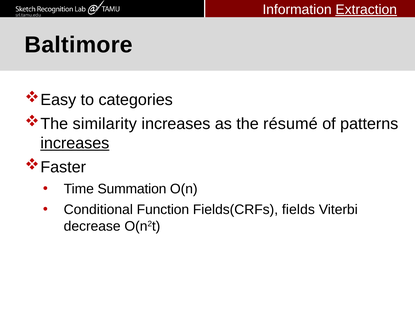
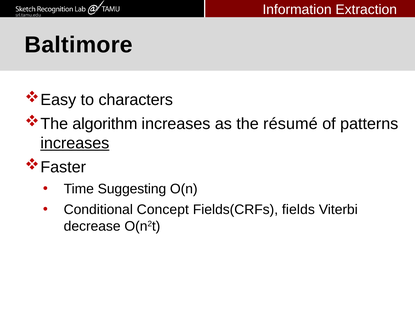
Extraction underline: present -> none
categories: categories -> characters
similarity: similarity -> algorithm
Summation: Summation -> Suggesting
Function: Function -> Concept
